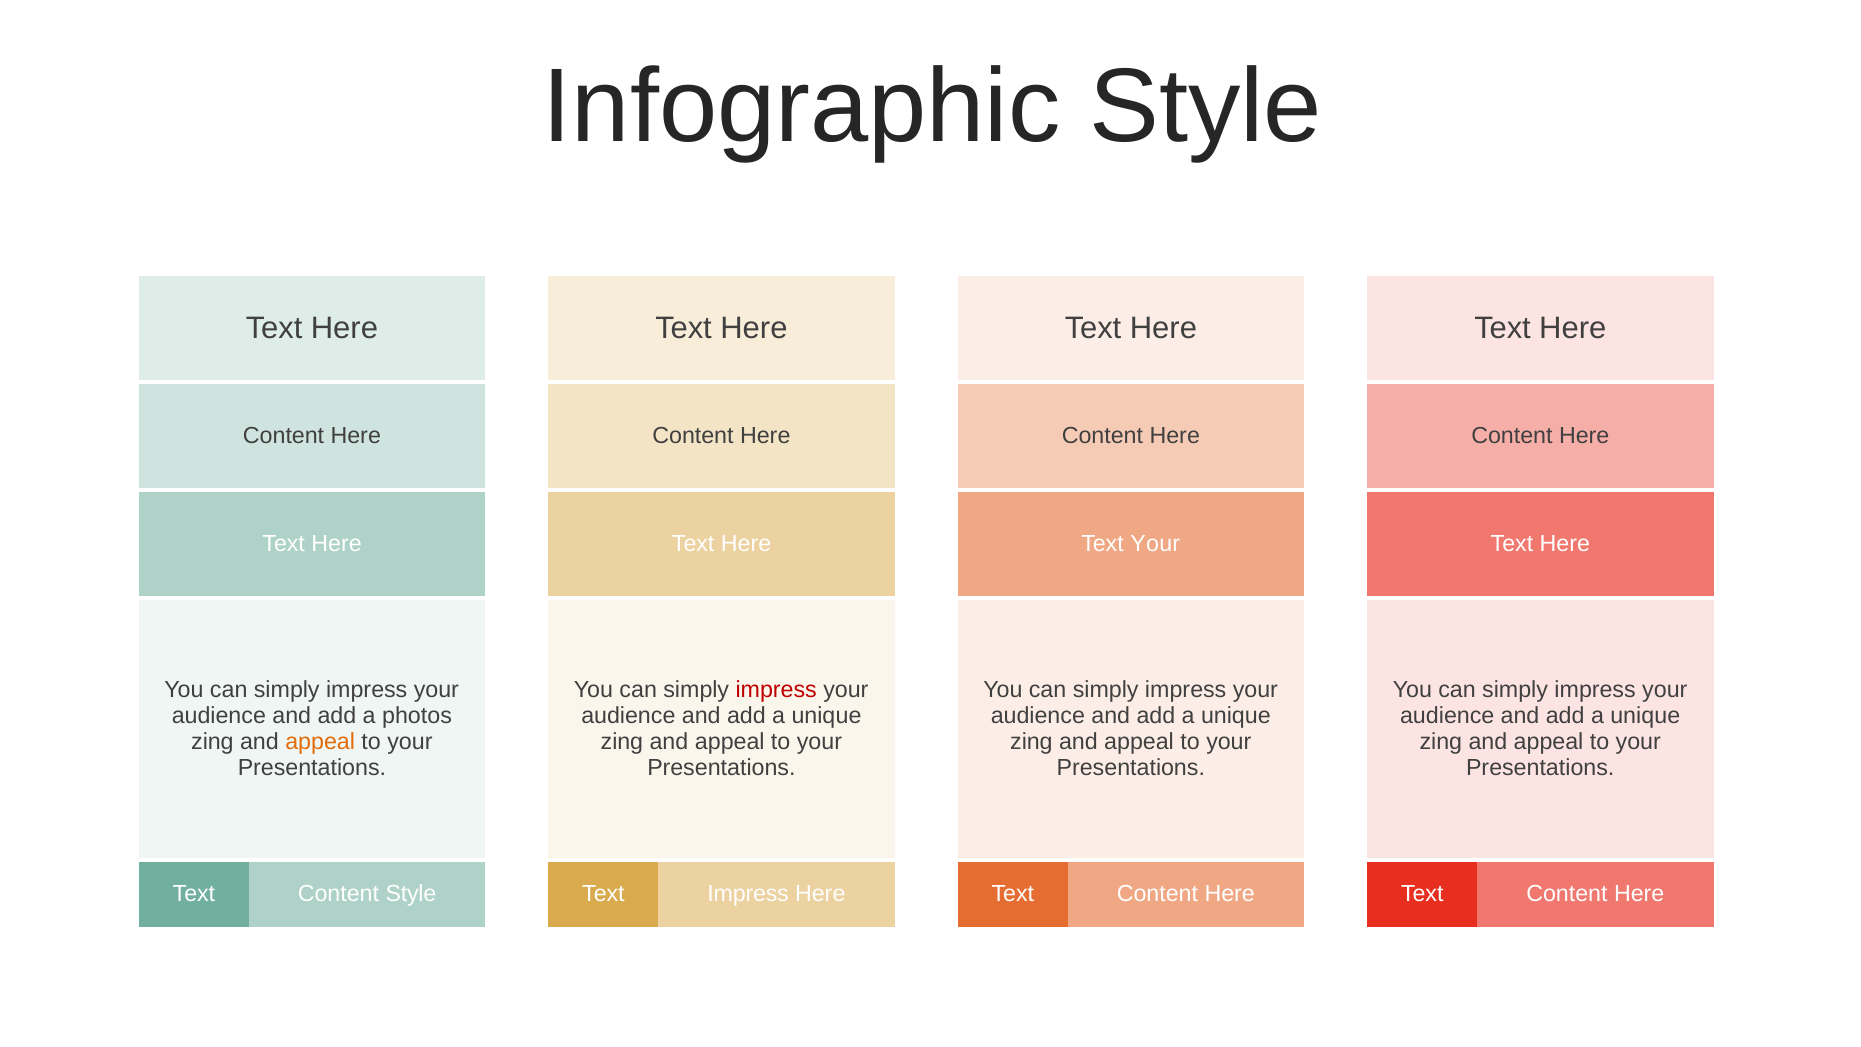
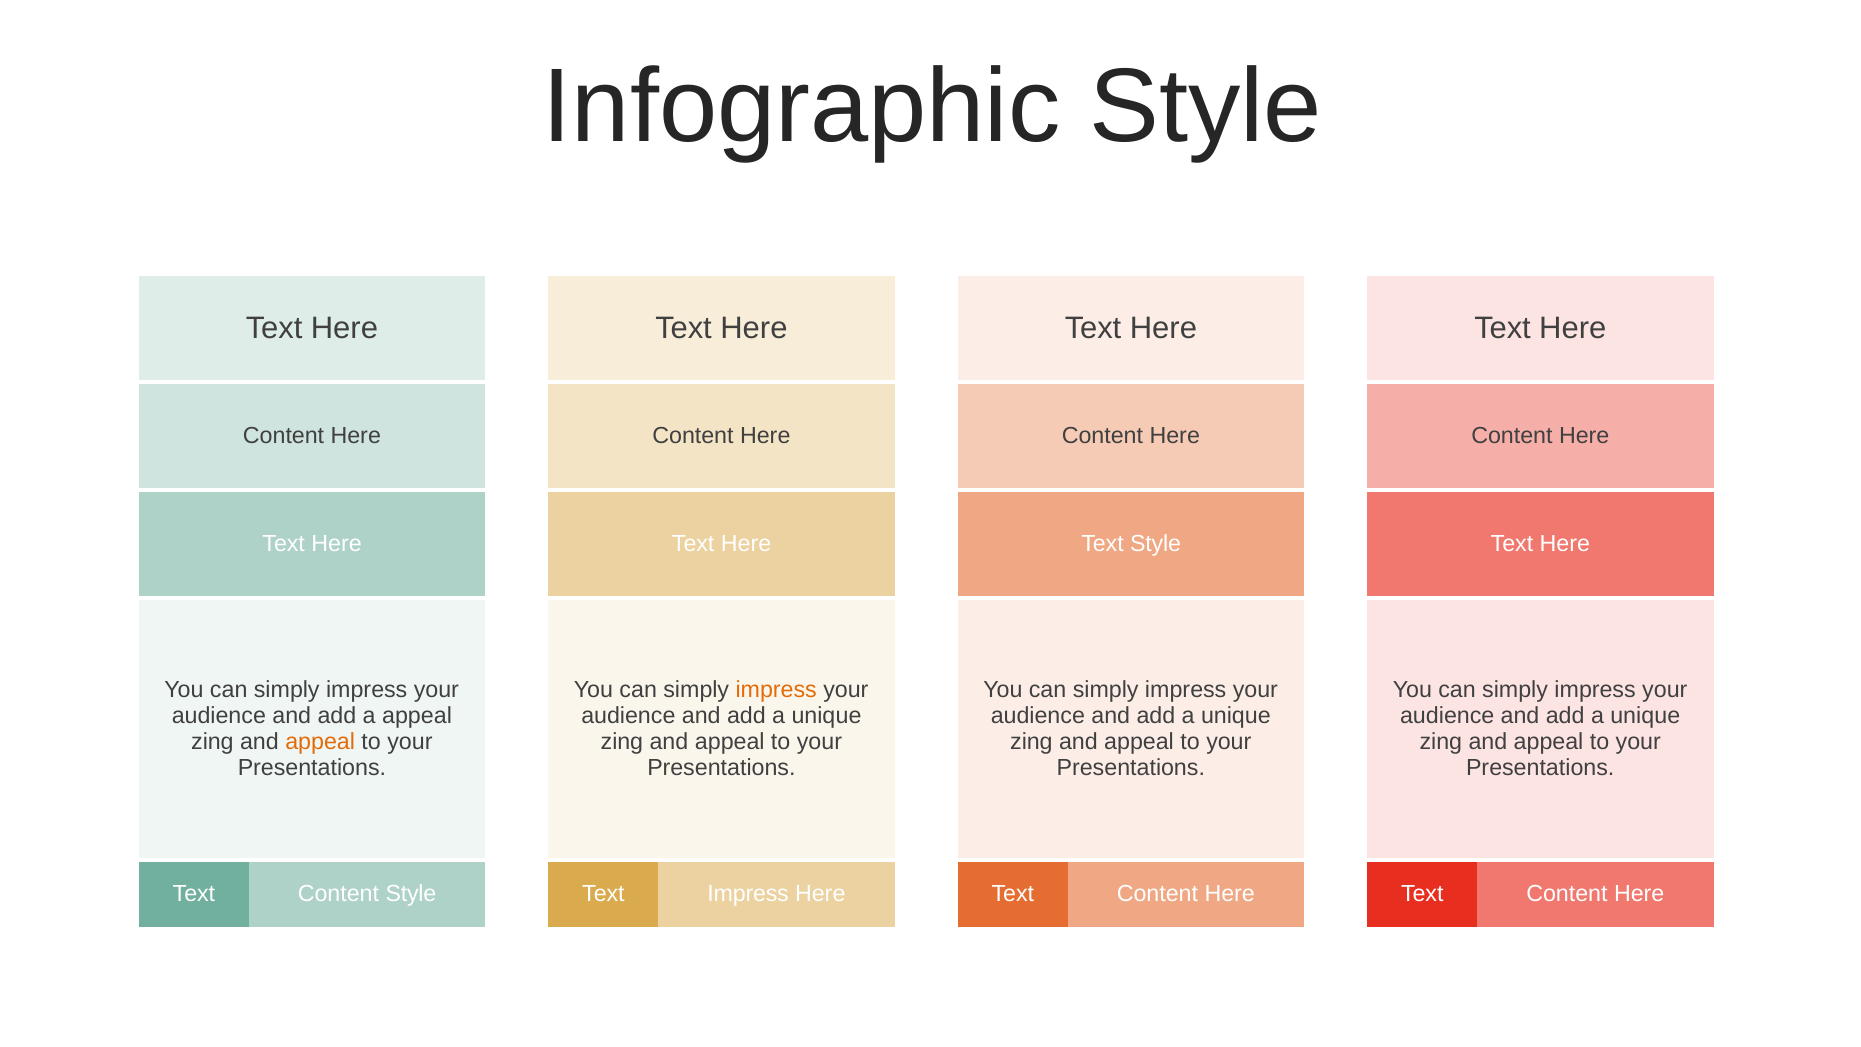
Text Your: Your -> Style
impress at (776, 690) colour: red -> orange
a photos: photos -> appeal
